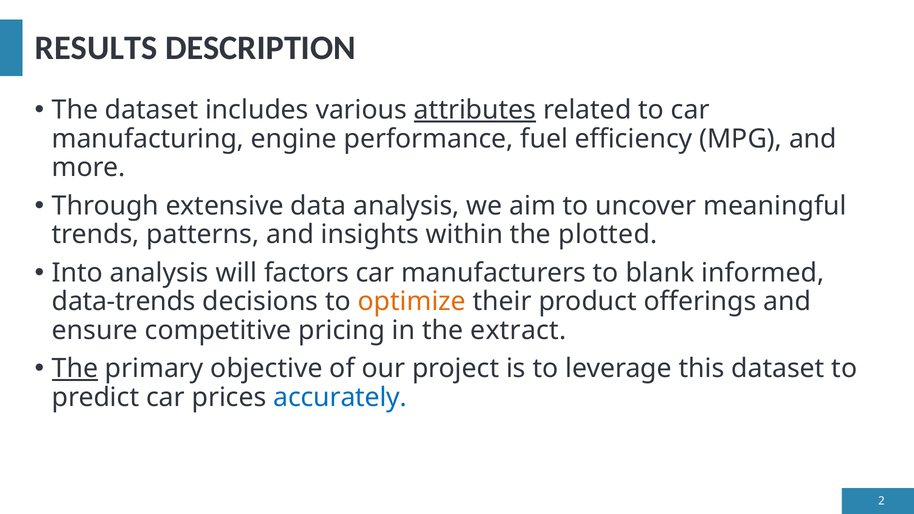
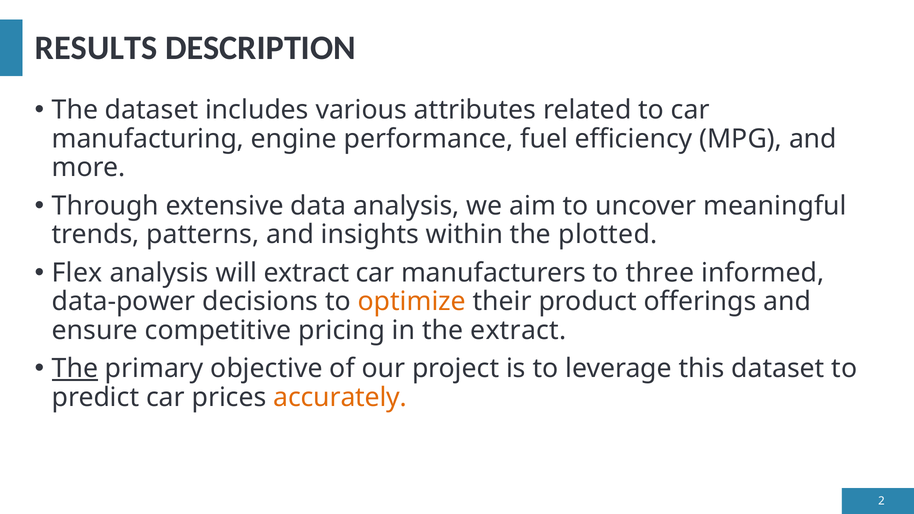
attributes underline: present -> none
Into: Into -> Flex
will factors: factors -> extract
blank: blank -> three
data-trends: data-trends -> data-power
accurately colour: blue -> orange
